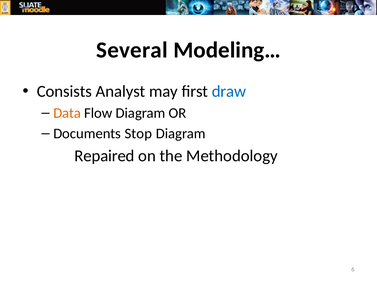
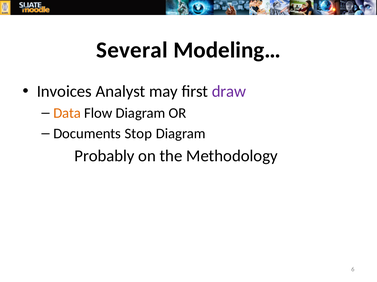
Consists: Consists -> Invoices
draw colour: blue -> purple
Repaired: Repaired -> Probably
